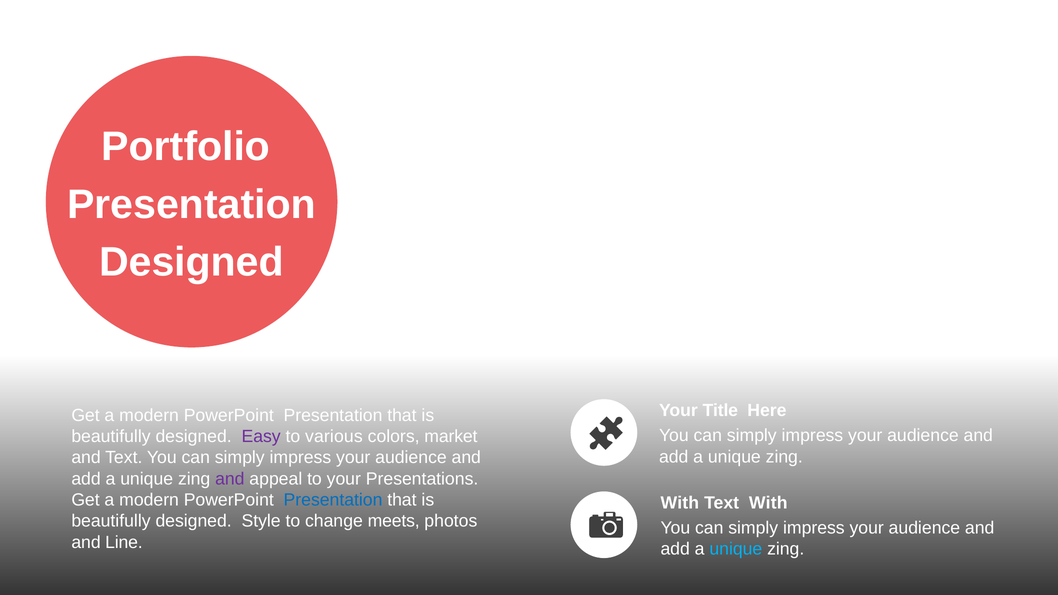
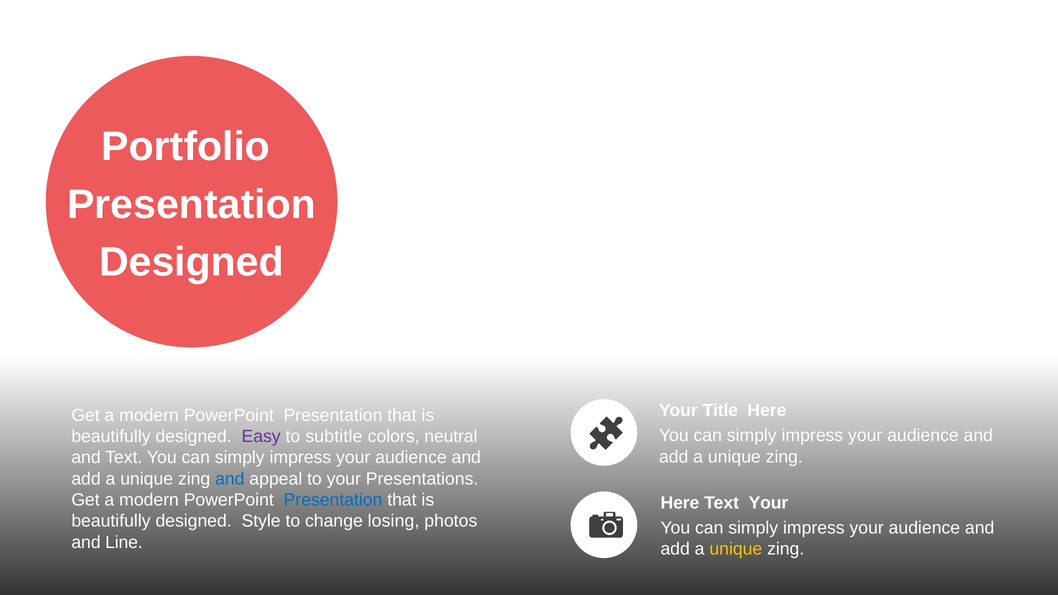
various: various -> subtitle
market: market -> neutral
and at (230, 479) colour: purple -> blue
With at (680, 503): With -> Here
Text With: With -> Your
meets: meets -> losing
unique at (736, 549) colour: light blue -> yellow
